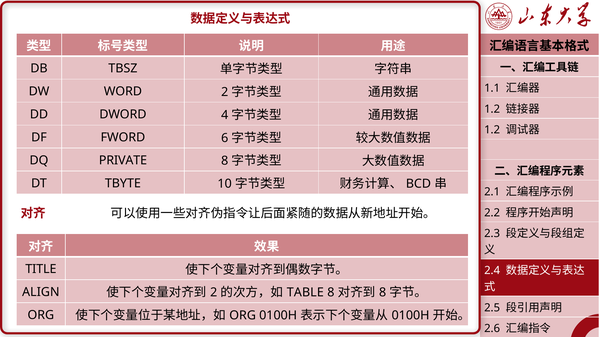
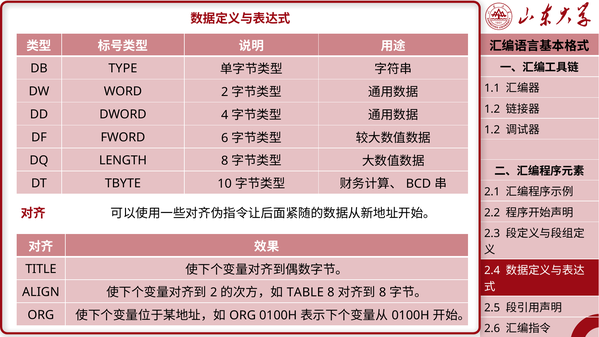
TBSZ: TBSZ -> TYPE
PRIVATE: PRIVATE -> LENGTH
